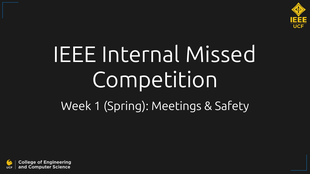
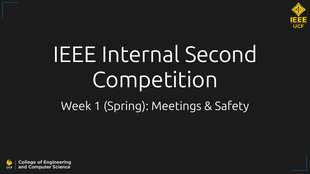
Missed: Missed -> Second
